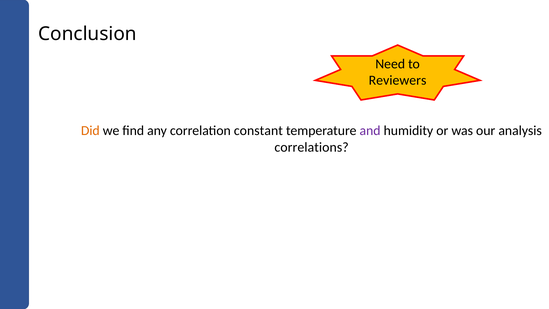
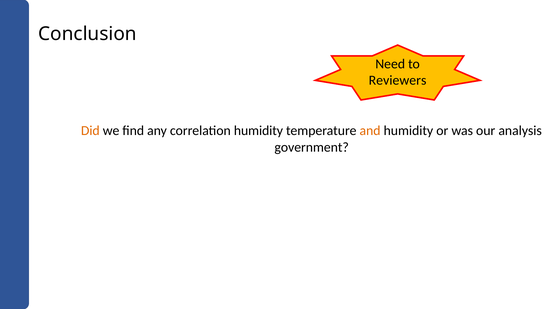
correlation constant: constant -> humidity
and colour: purple -> orange
correlations: correlations -> government
